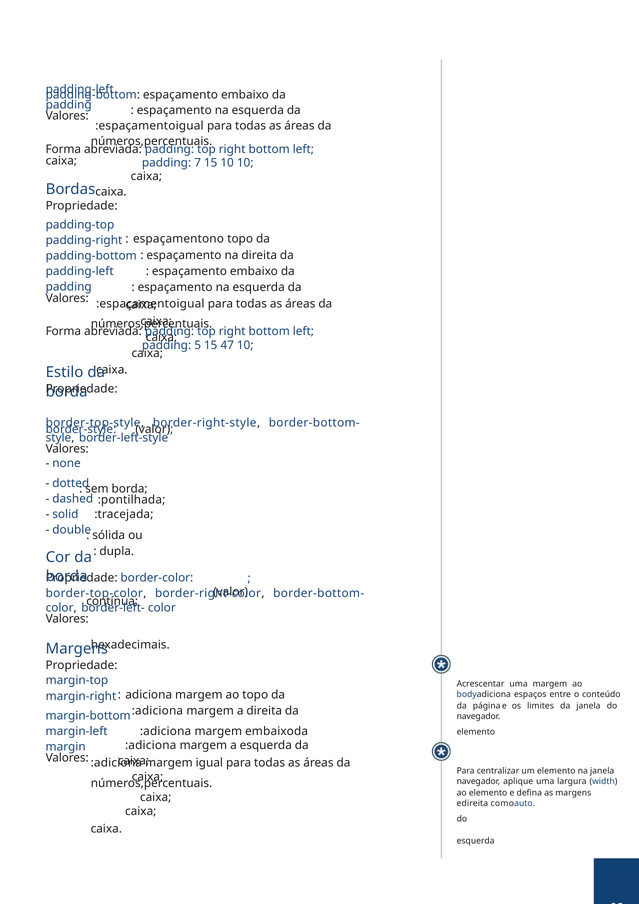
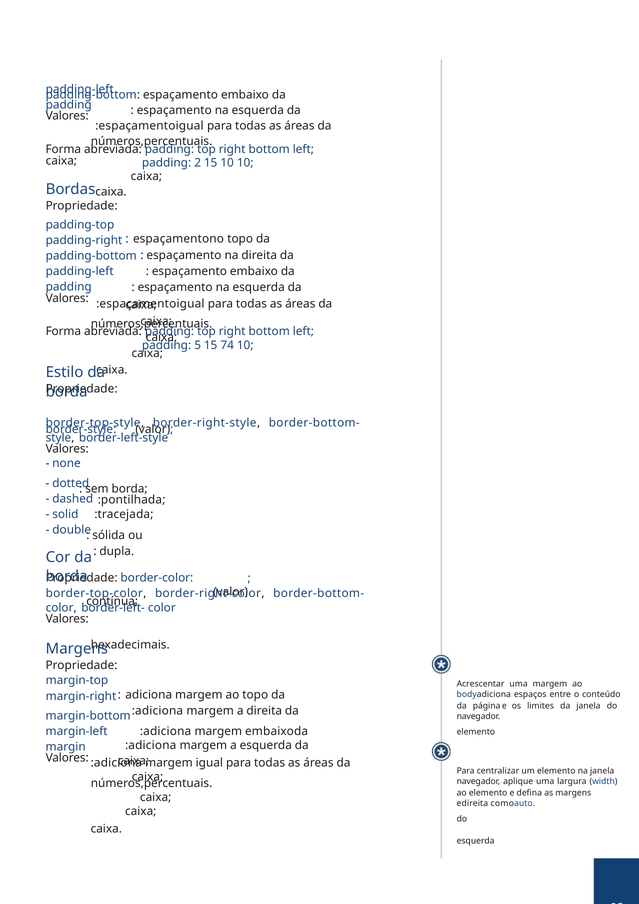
7: 7 -> 2
47: 47 -> 74
